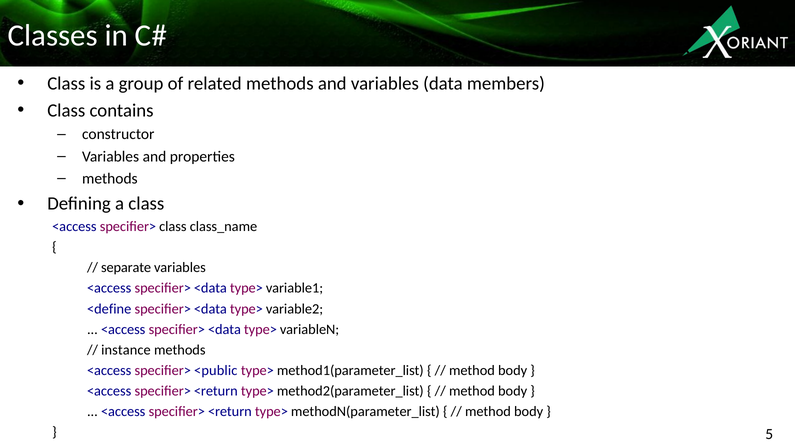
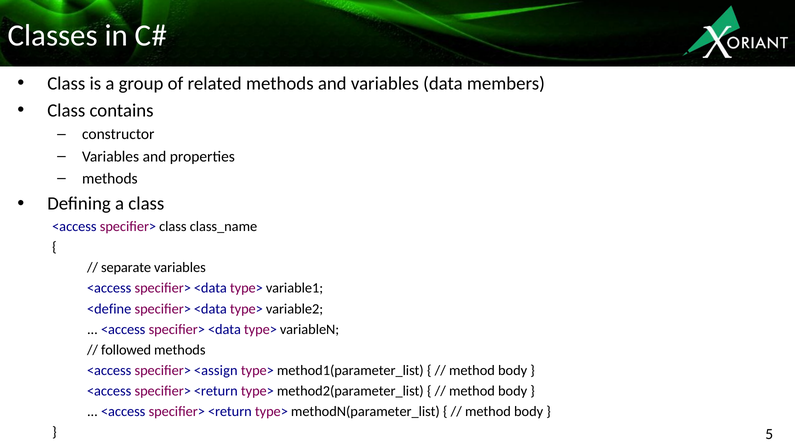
instance: instance -> followed
<public: <public -> <assign
